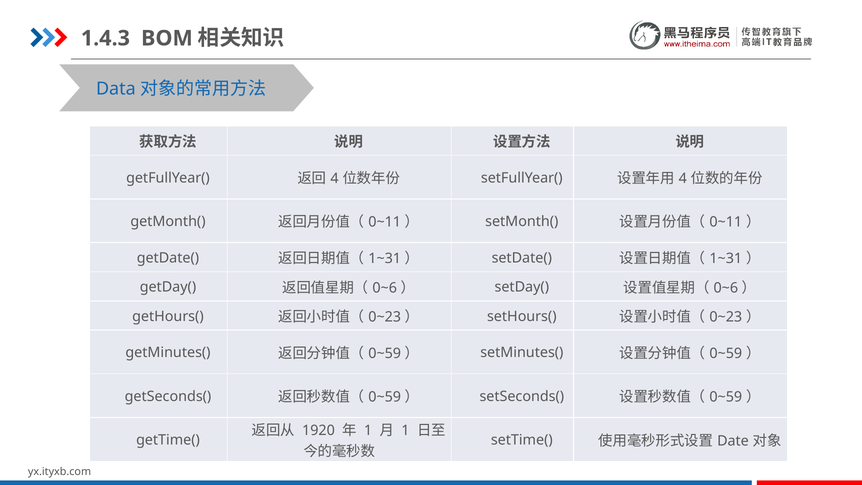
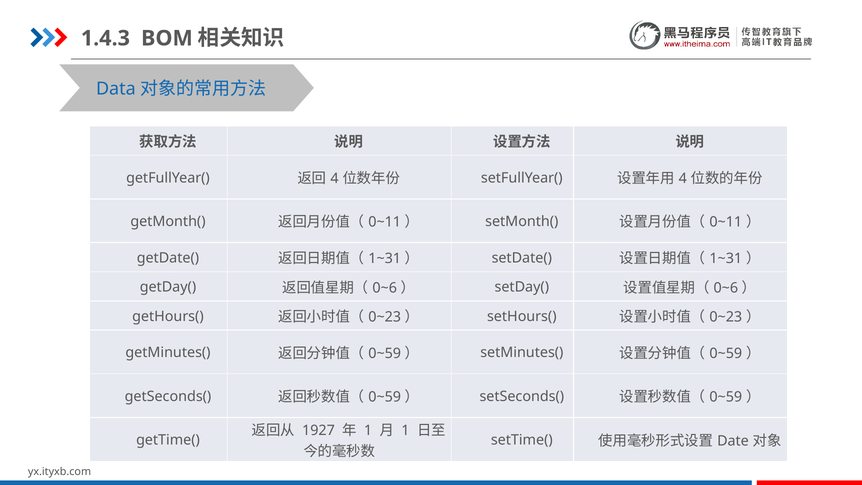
1920: 1920 -> 1927
